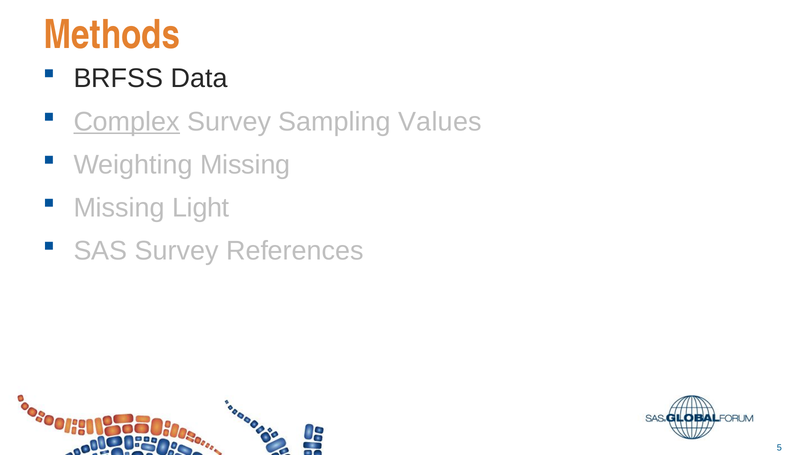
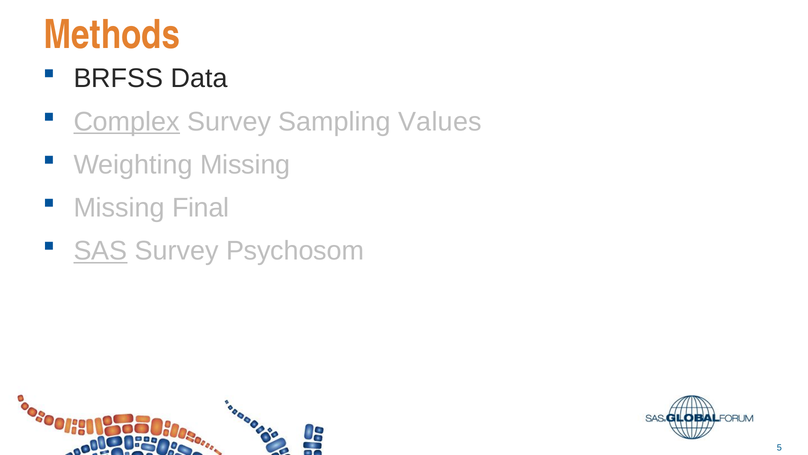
Light: Light -> Final
SAS underline: none -> present
References: References -> Psychosom
